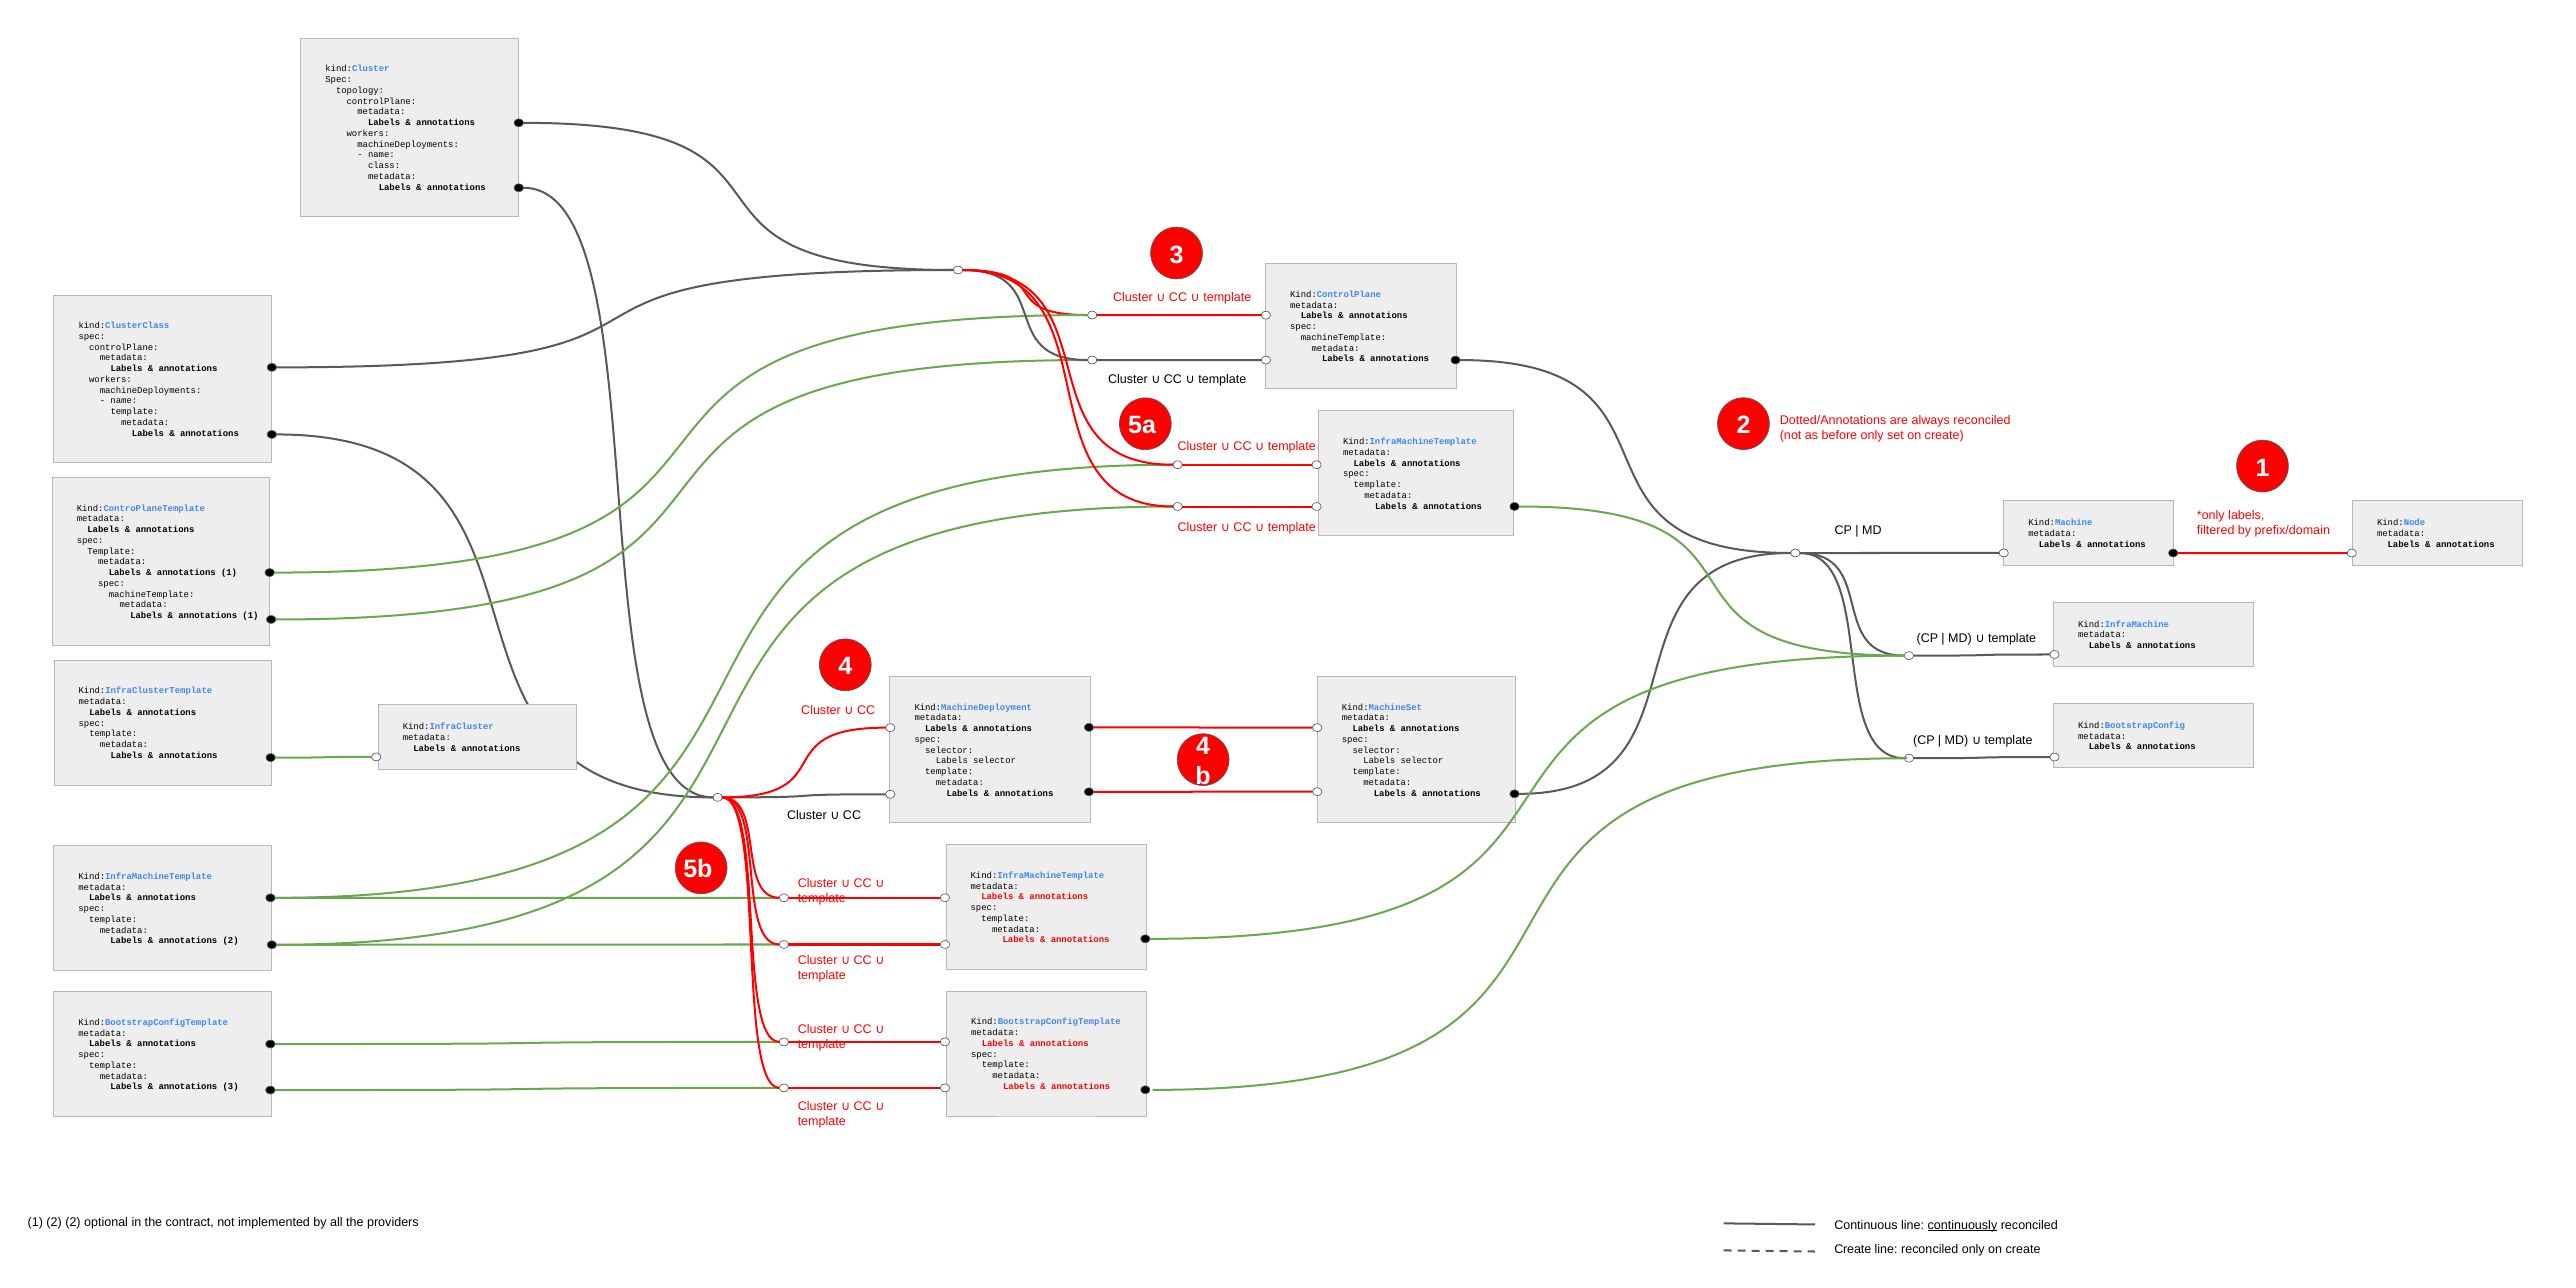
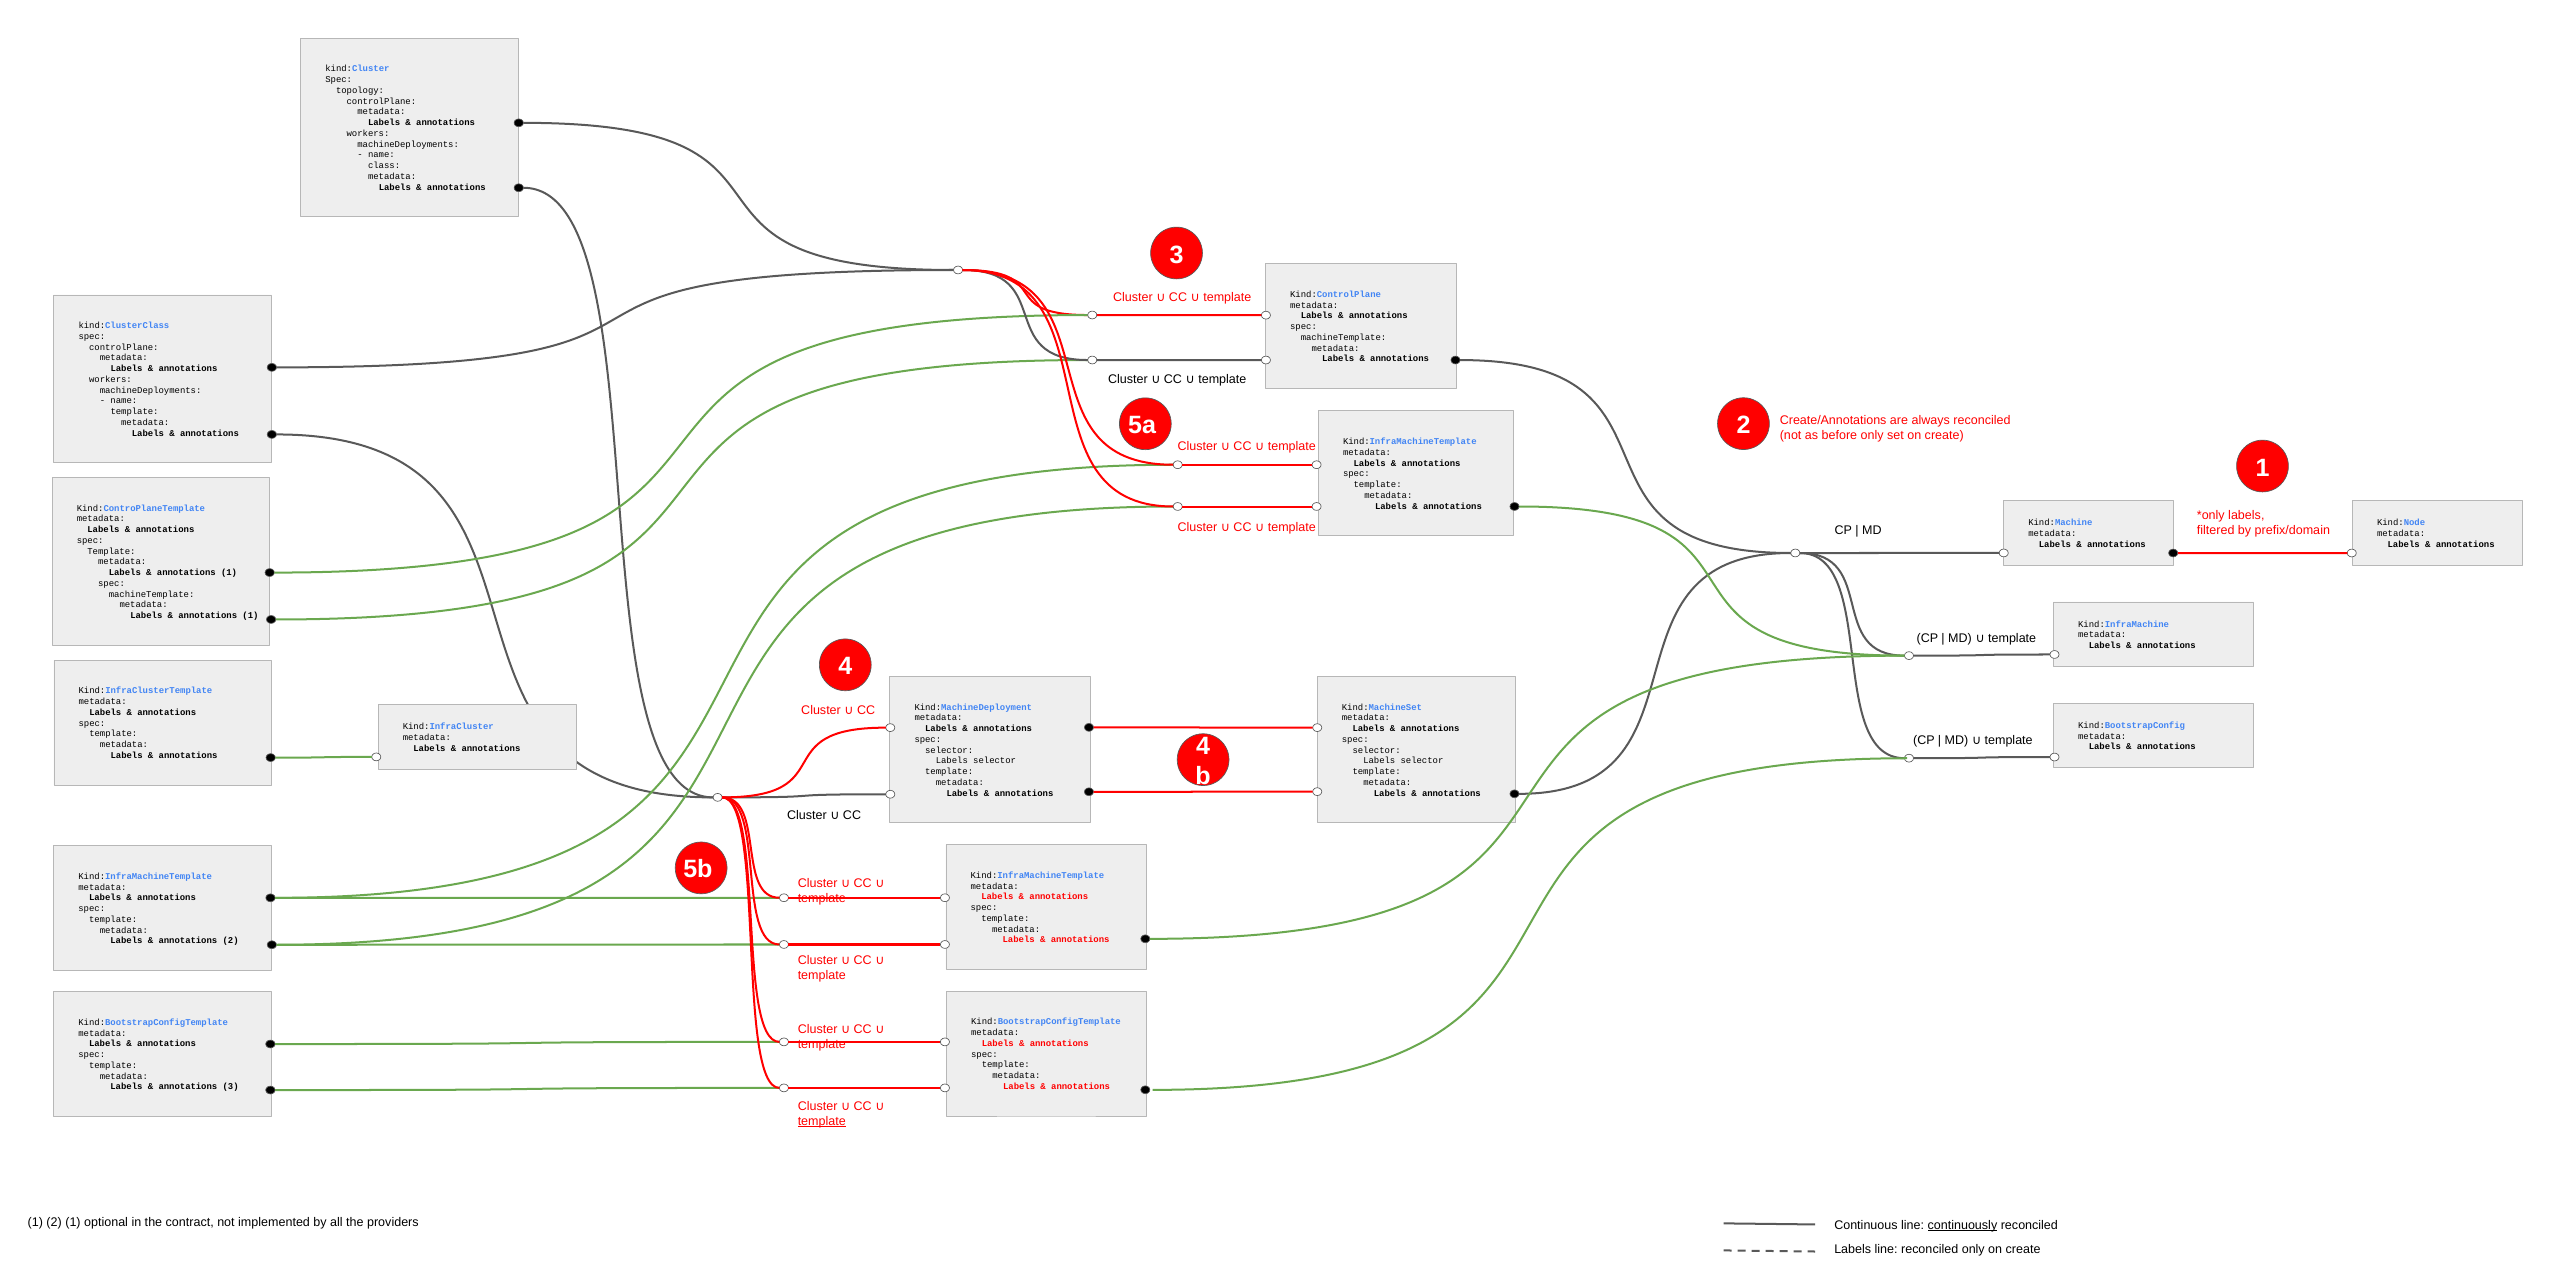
Dotted/Annotations: Dotted/Annotations -> Create/Annotations
template at (822, 1121) underline: none -> present
2 2: 2 -> 1
Create at (1853, 1250): Create -> Labels
